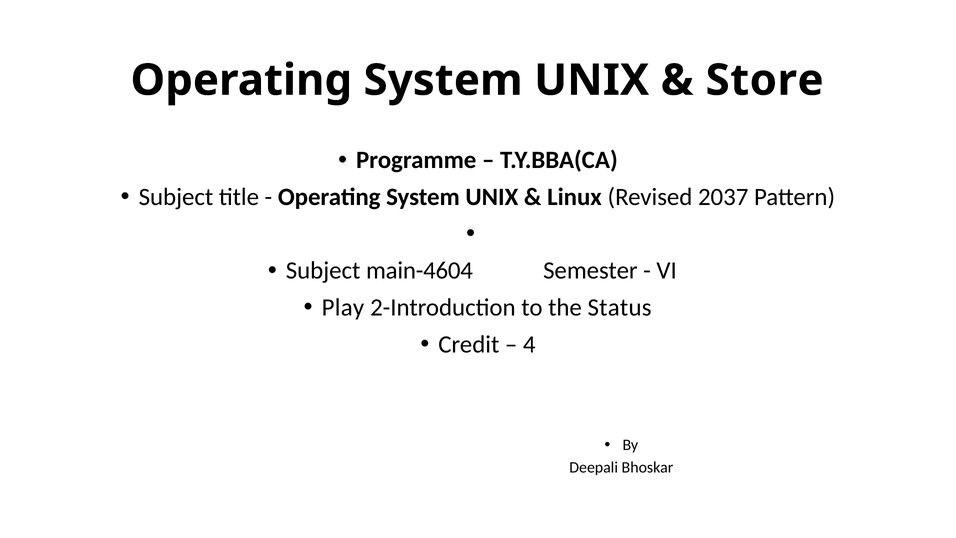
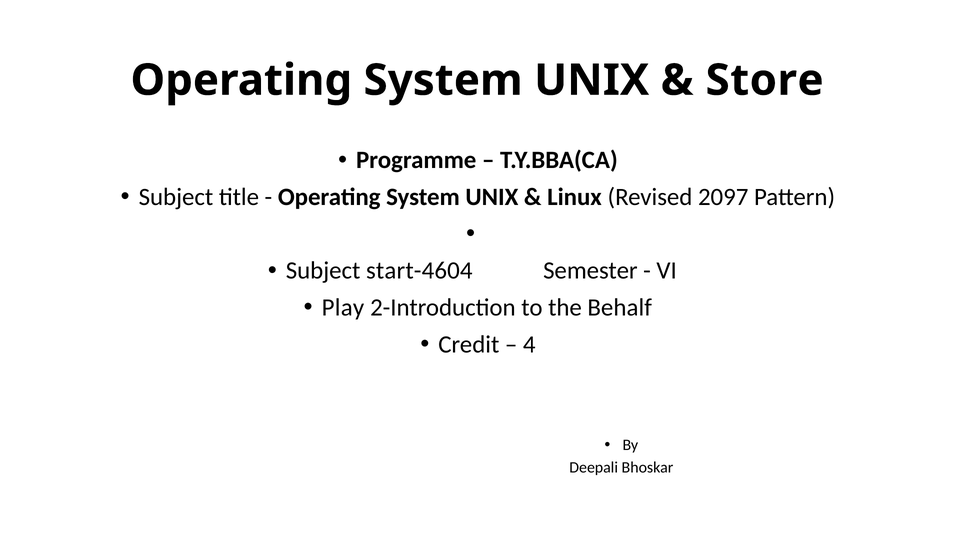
2037: 2037 -> 2097
main-4604: main-4604 -> start-4604
Status: Status -> Behalf
